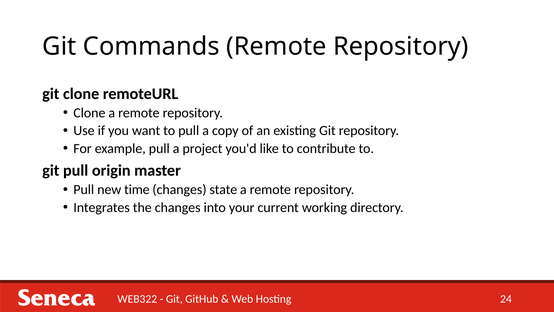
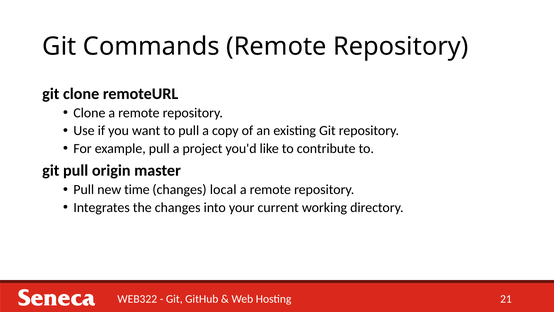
state: state -> local
24: 24 -> 21
